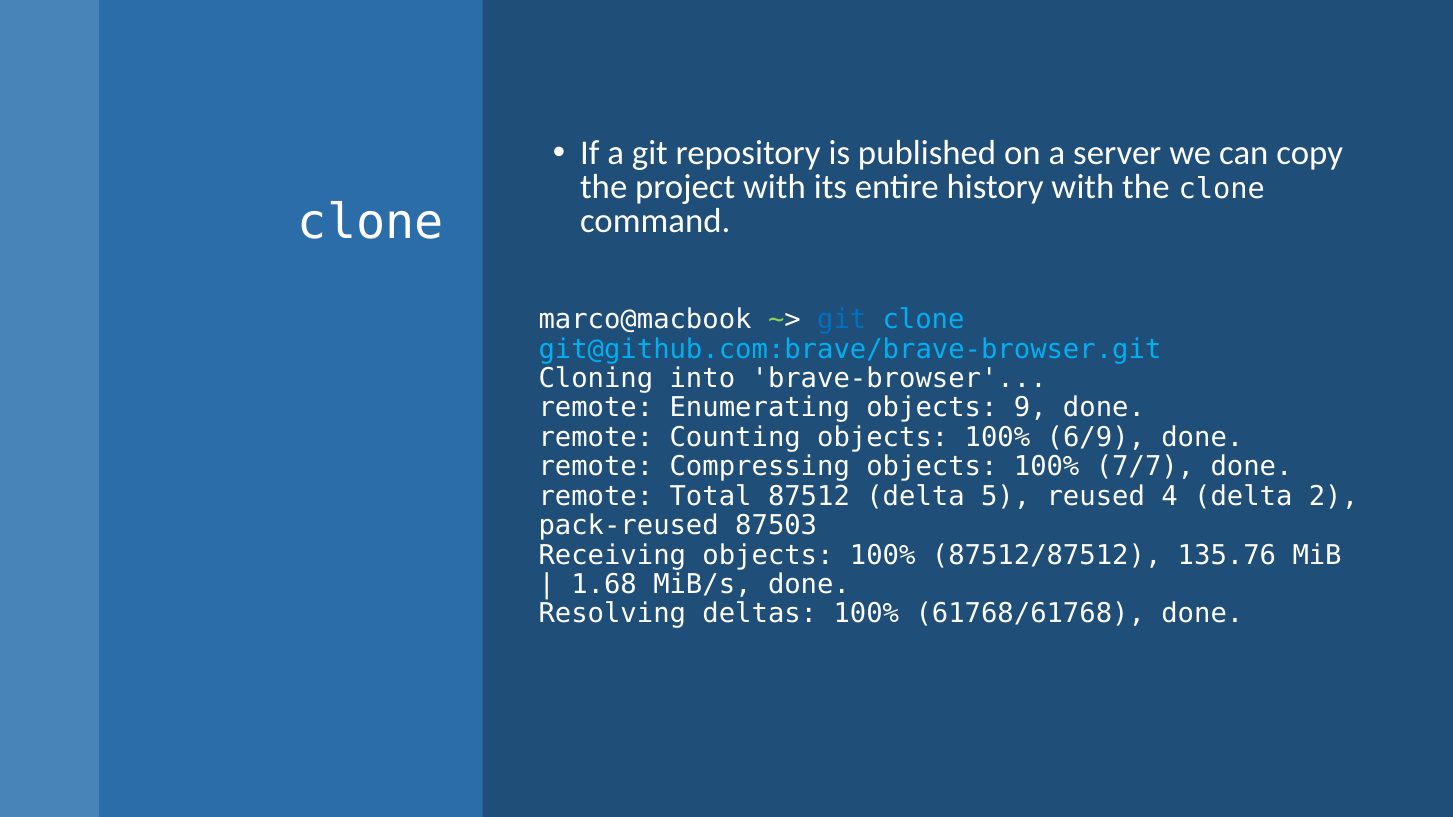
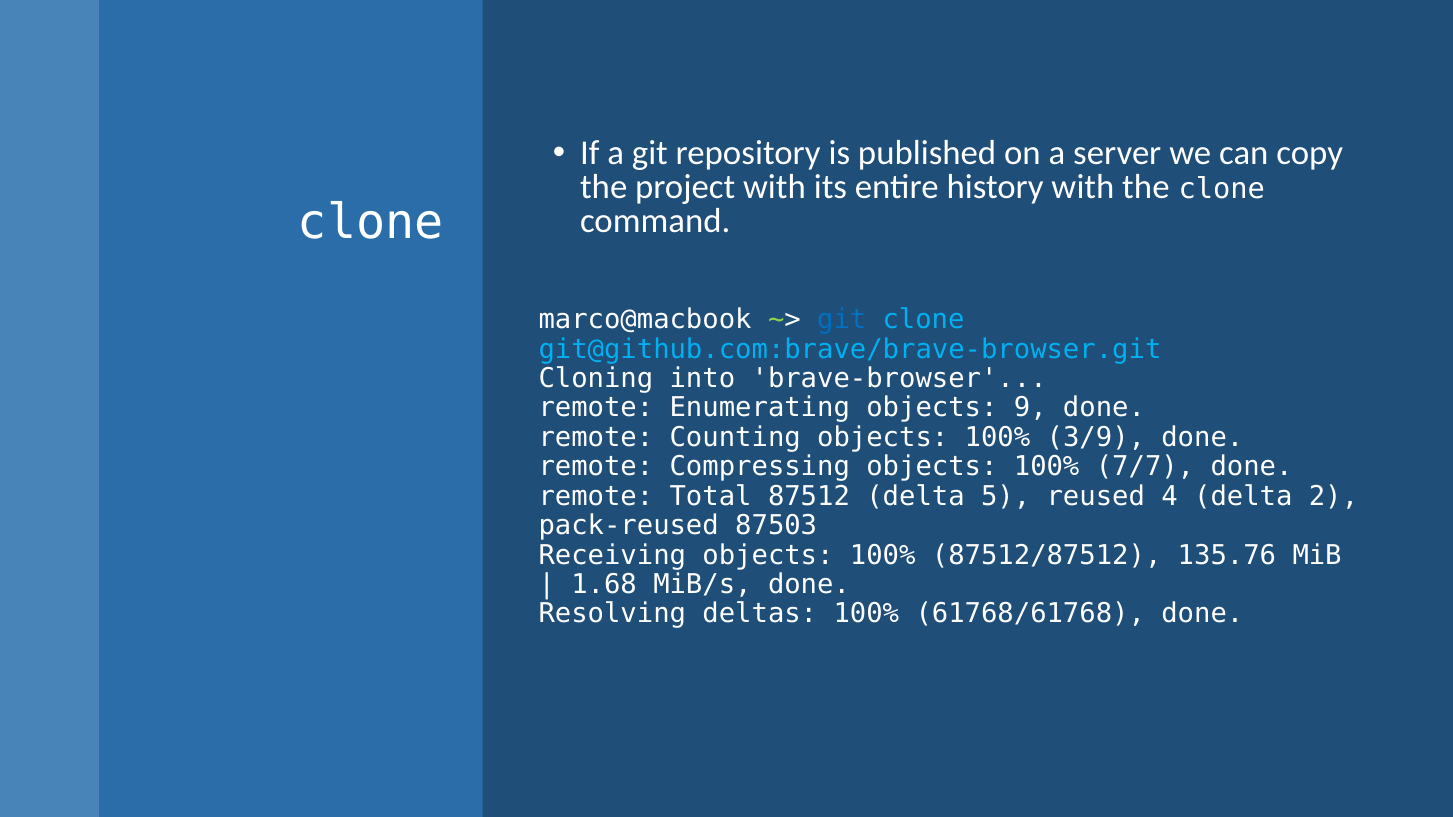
6/9: 6/9 -> 3/9
